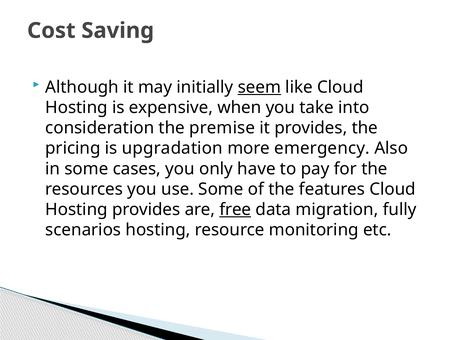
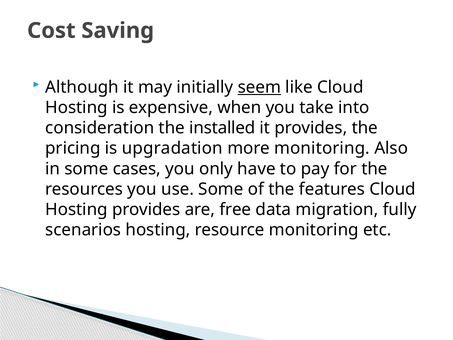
premise: premise -> installed
more emergency: emergency -> monitoring
free underline: present -> none
